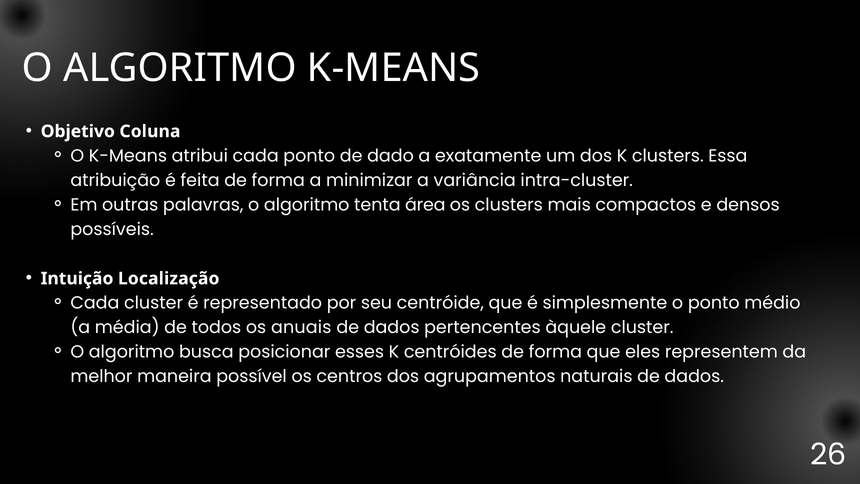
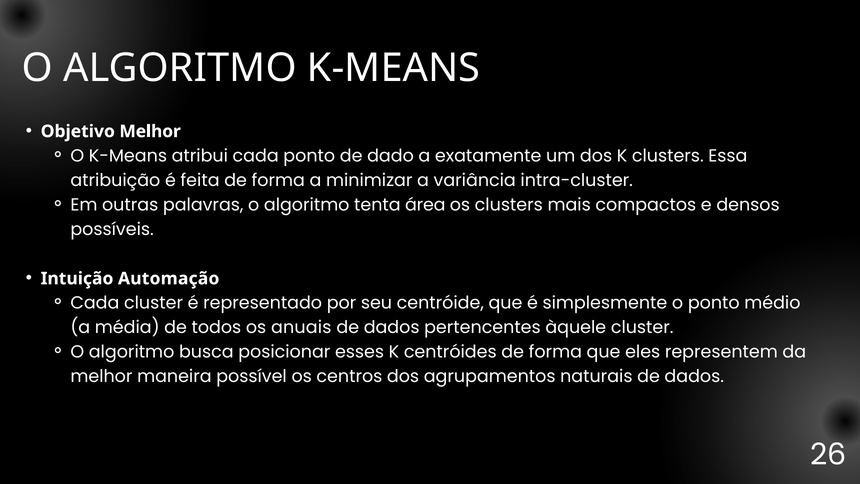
Objetivo Coluna: Coluna -> Melhor
Localização: Localização -> Automação
